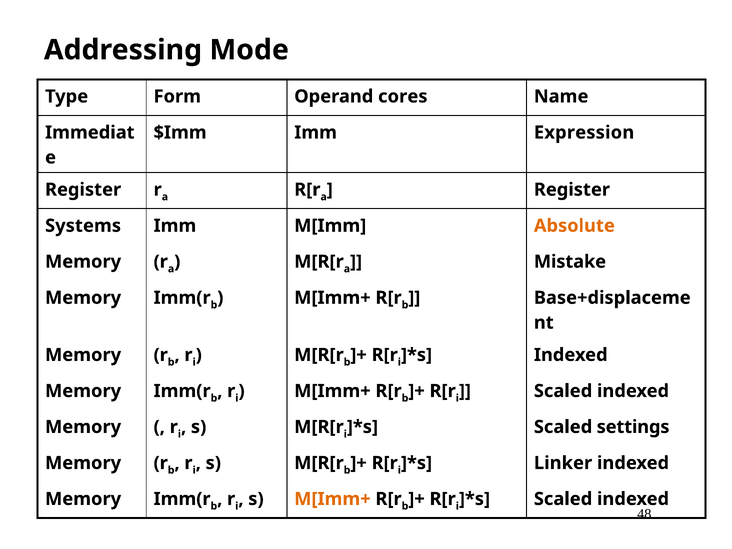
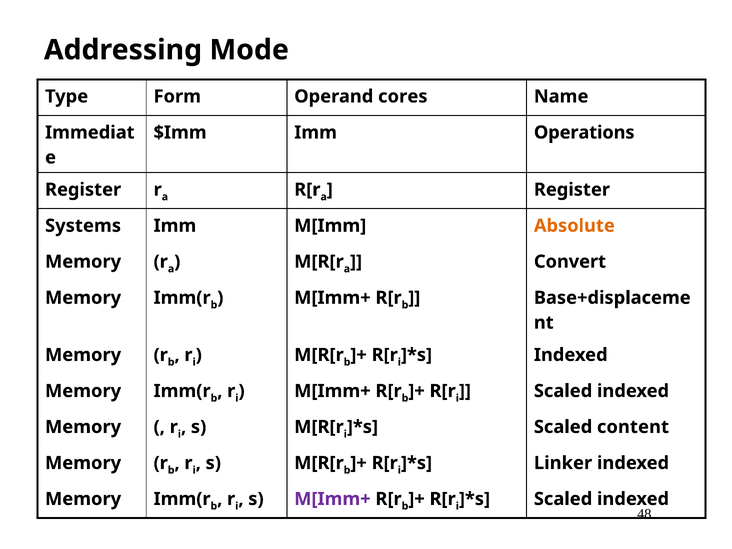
Expression: Expression -> Operations
Mistake: Mistake -> Convert
settings: settings -> content
M[Imm+ at (332, 499) colour: orange -> purple
